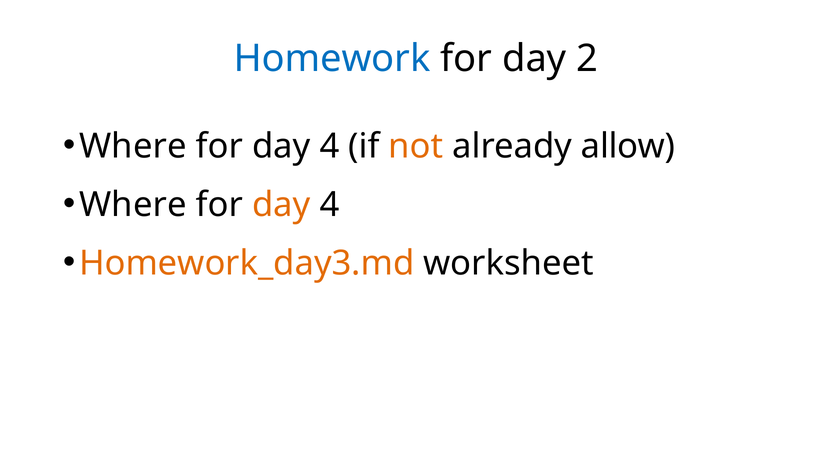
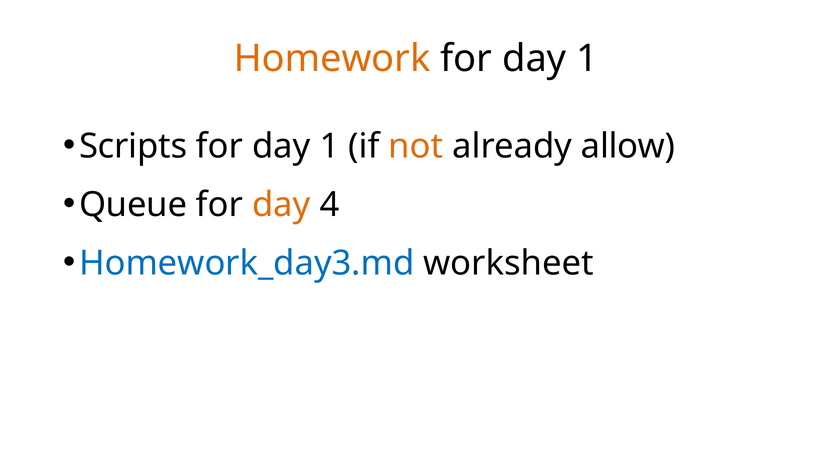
Homework colour: blue -> orange
2 at (587, 59): 2 -> 1
Where at (133, 146): Where -> Scripts
4 at (329, 146): 4 -> 1
Where at (133, 205): Where -> Queue
Homework_day3.md colour: orange -> blue
